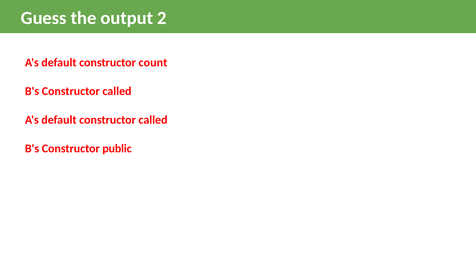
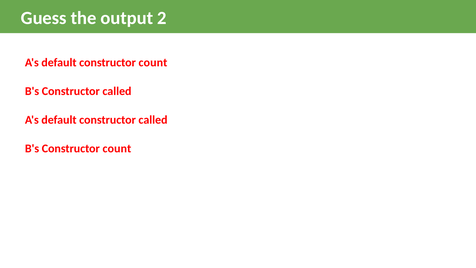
B's Constructor public: public -> count
